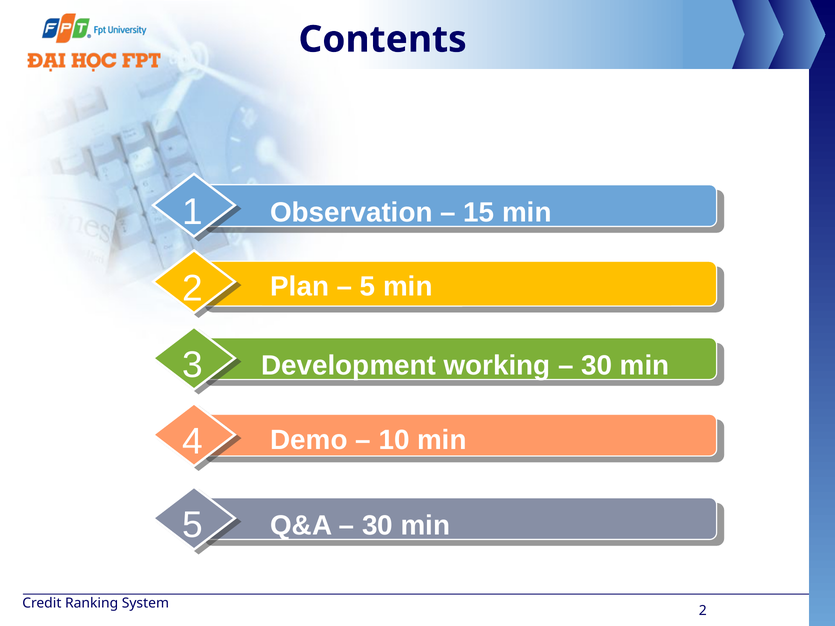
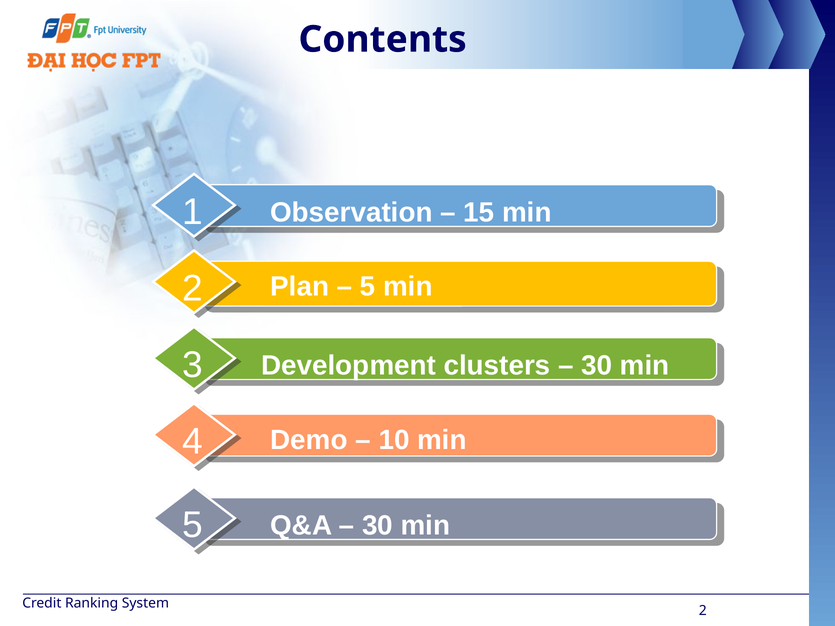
working: working -> clusters
